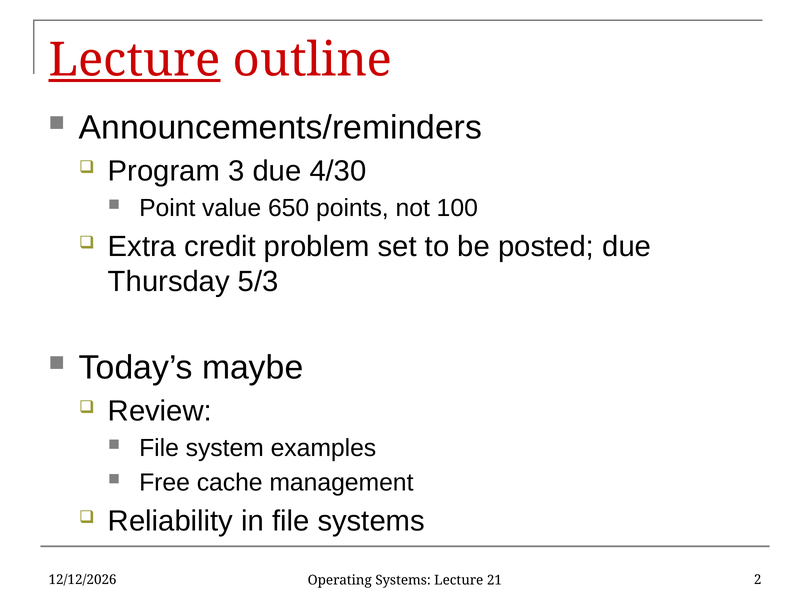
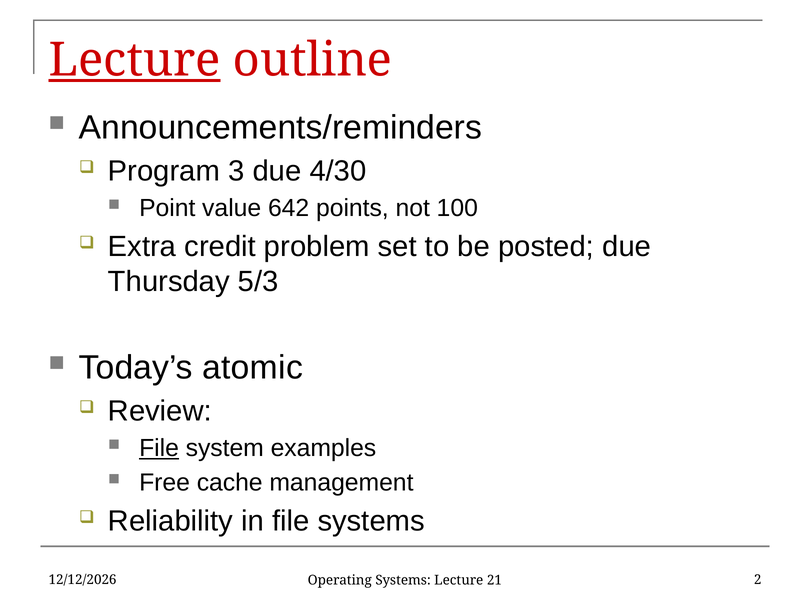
650: 650 -> 642
maybe: maybe -> atomic
File at (159, 448) underline: none -> present
